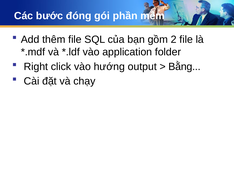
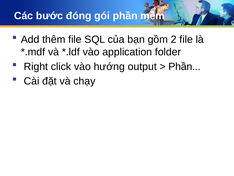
Bằng at (184, 66): Bằng -> Phần
